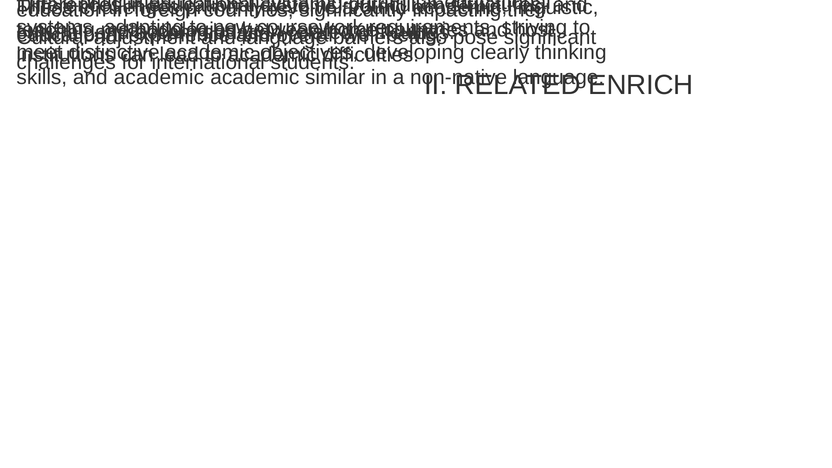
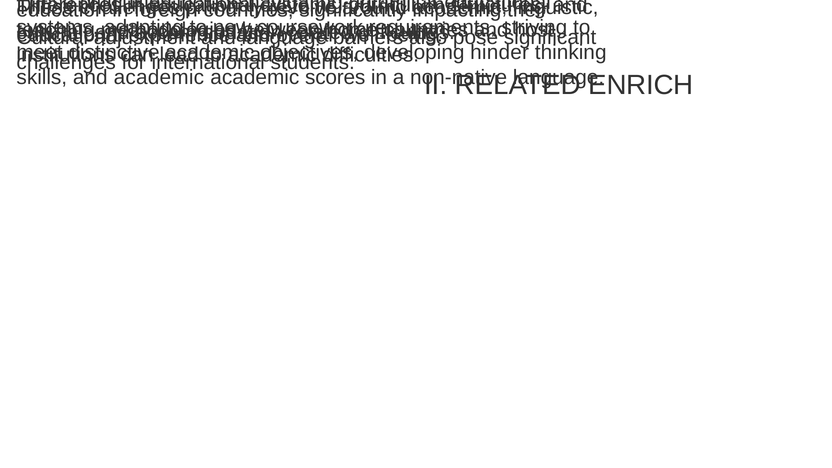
clearly: clearly -> hinder
similar: similar -> scores
